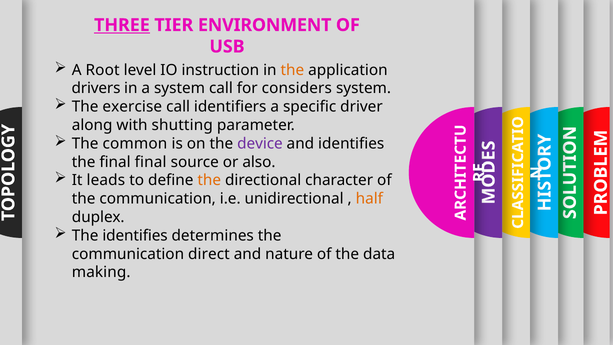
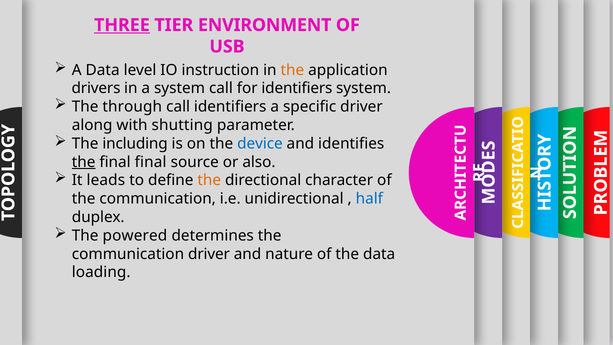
A Root: Root -> Data
for considers: considers -> identifiers
exercise: exercise -> through
common: common -> including
device colour: purple -> blue
the at (84, 162) underline: none -> present
half colour: orange -> blue
The identifies: identifies -> powered
communication direct: direct -> driver
making: making -> loading
